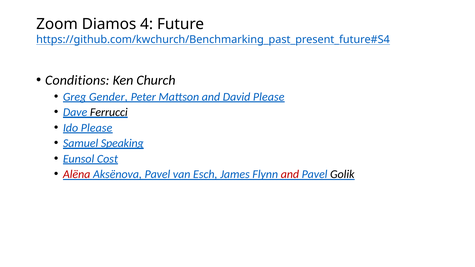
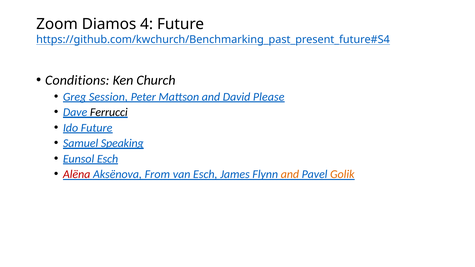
Gender: Gender -> Session
Ido Please: Please -> Future
Eunsol Cost: Cost -> Esch
Aksënova Pavel: Pavel -> From
and at (290, 174) colour: red -> orange
Golik colour: black -> orange
